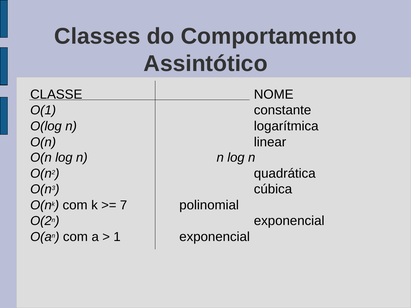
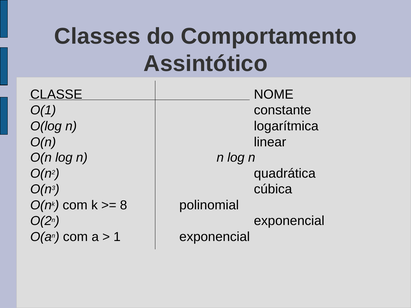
7: 7 -> 8
